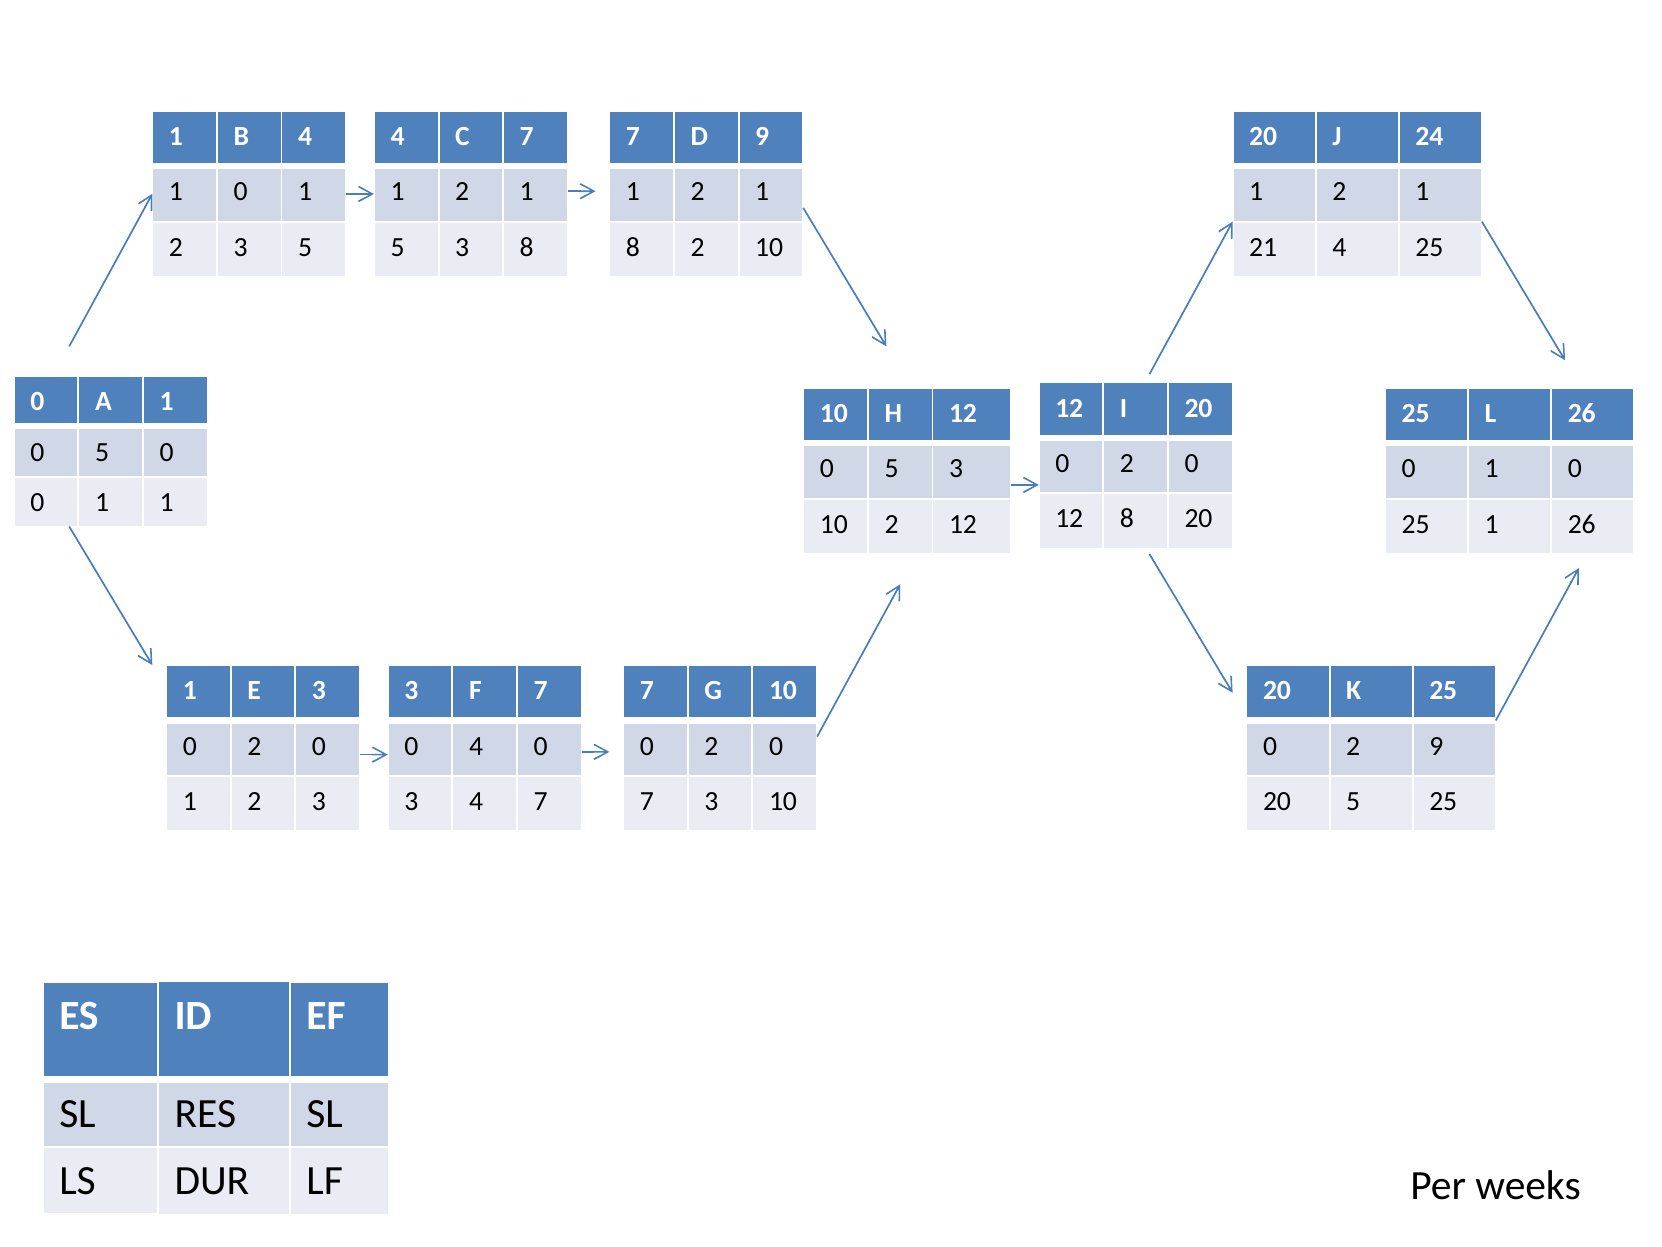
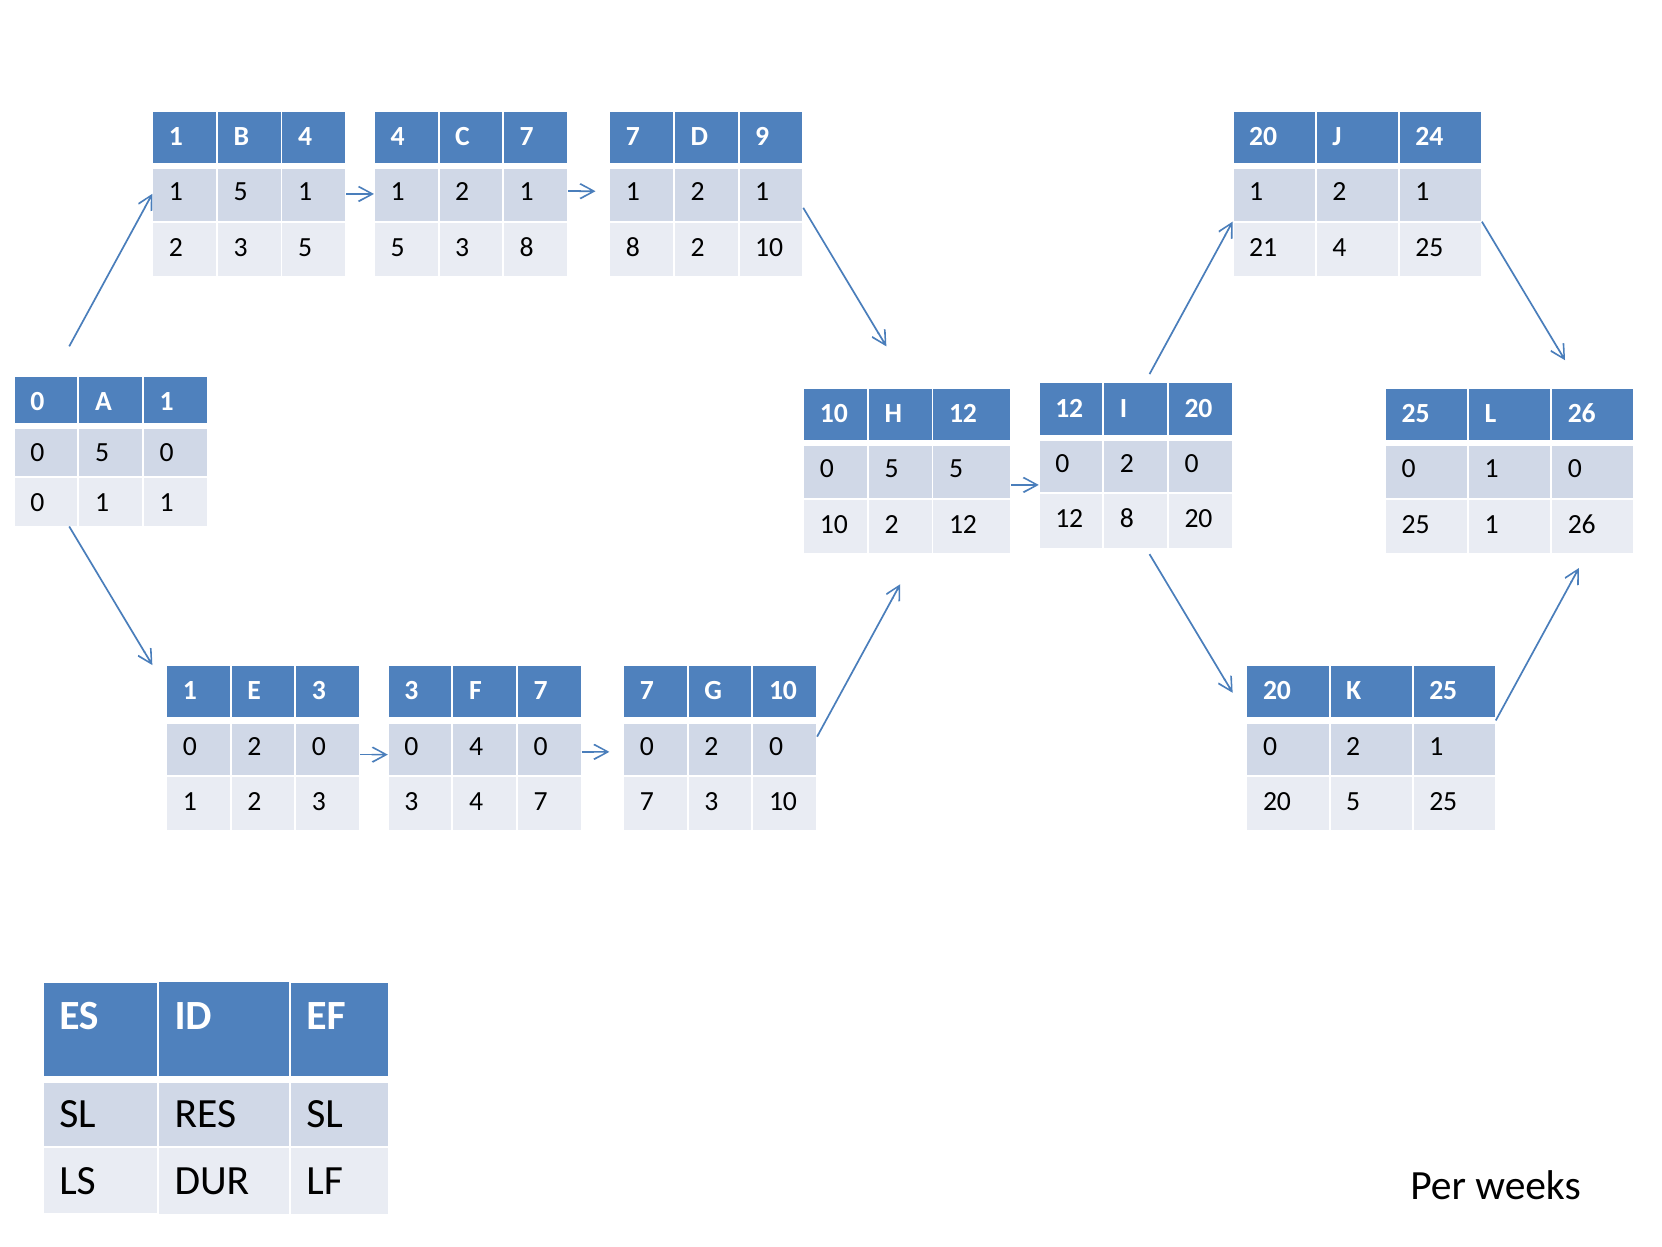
0 at (241, 192): 0 -> 5
0 5 3: 3 -> 5
0 2 9: 9 -> 1
